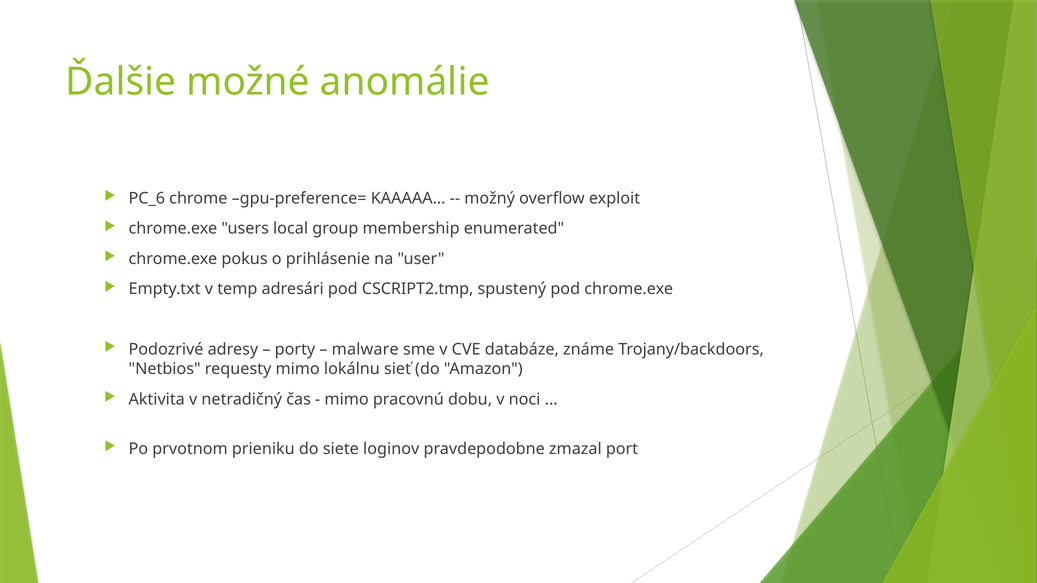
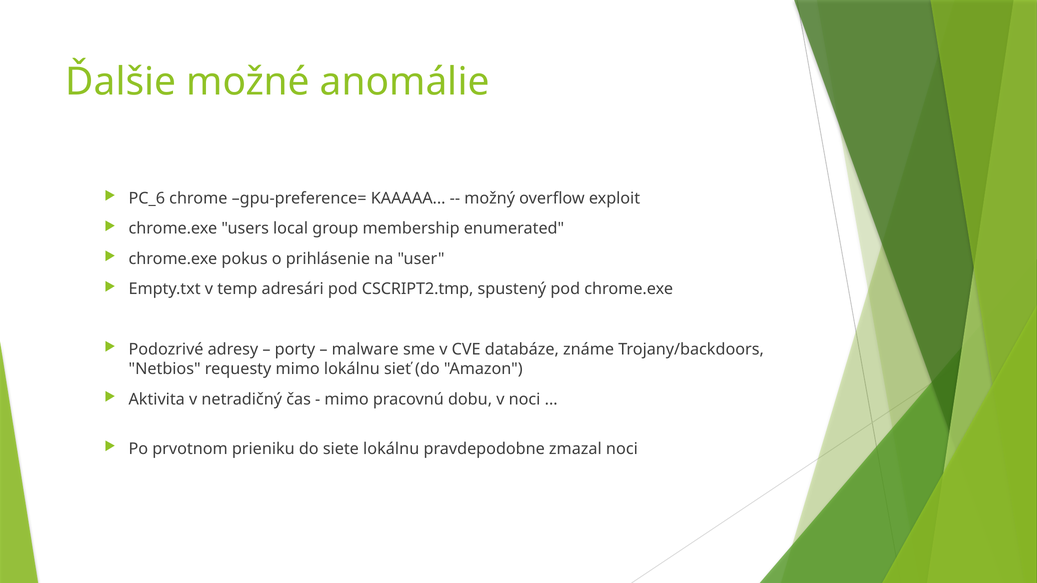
siete loginov: loginov -> lokálnu
zmazal port: port -> noci
